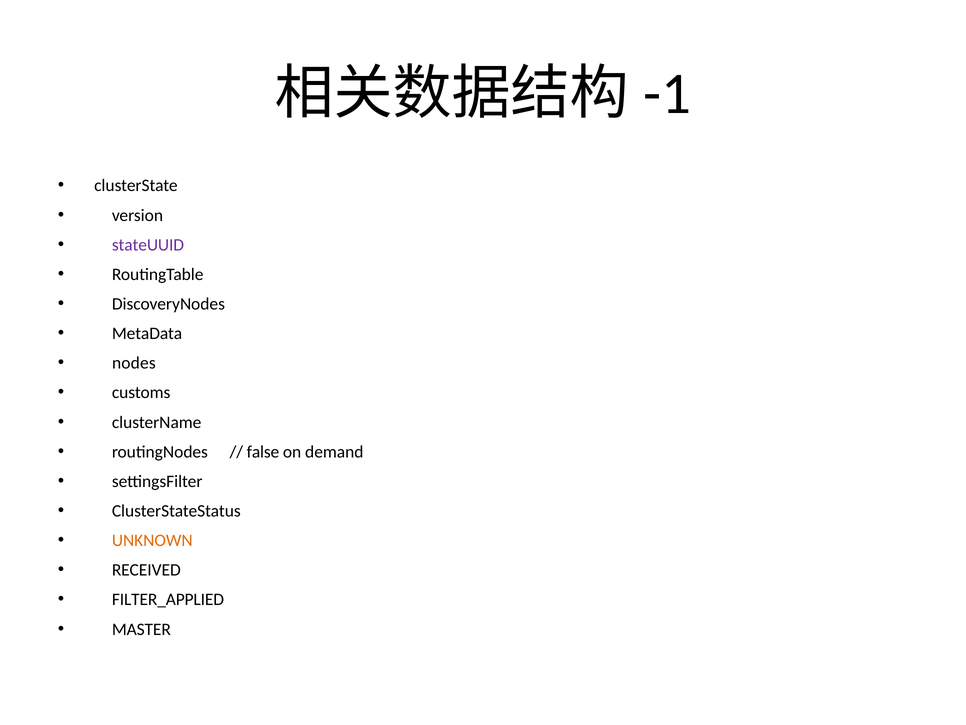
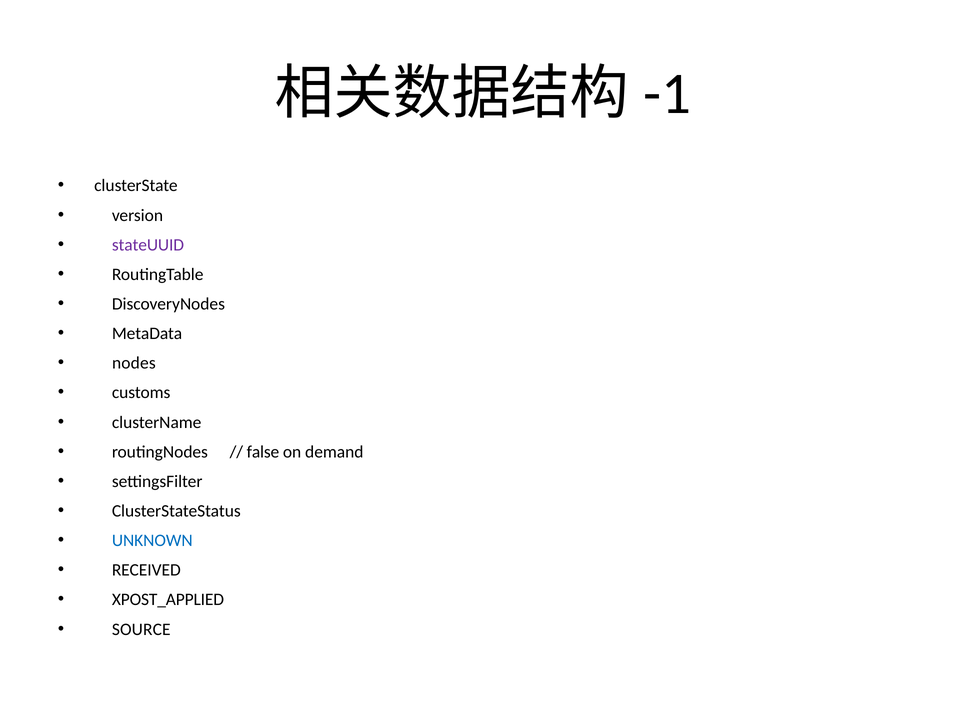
UNKNOWN colour: orange -> blue
FILTER_APPLIED: FILTER_APPLIED -> XPOST_APPLIED
MASTER: MASTER -> SOURCE
